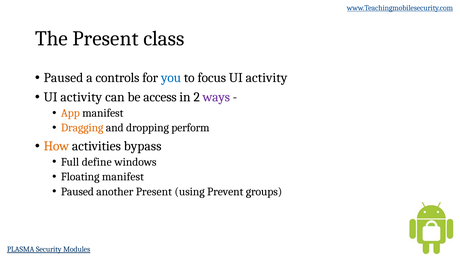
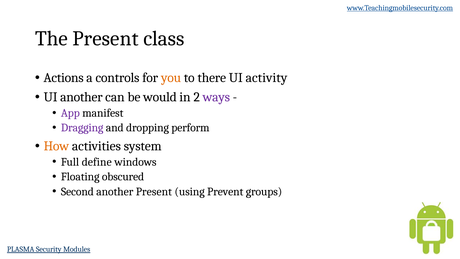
Paused at (63, 78): Paused -> Actions
you colour: blue -> orange
focus: focus -> there
activity at (81, 97): activity -> another
access: access -> would
App colour: orange -> purple
Dragging colour: orange -> purple
bypass: bypass -> system
Floating manifest: manifest -> obscured
Paused at (77, 191): Paused -> Second
